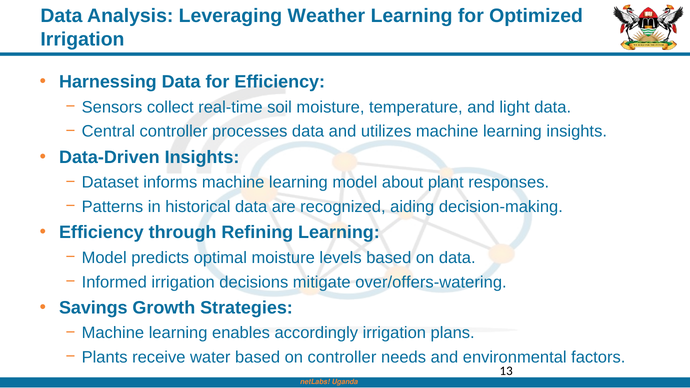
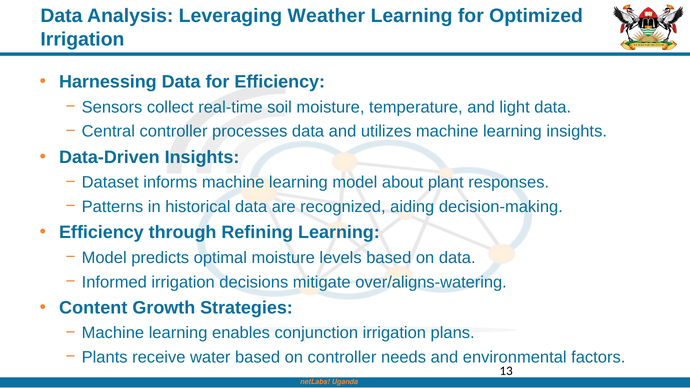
over/offers-watering: over/offers-watering -> over/aligns-watering
Savings: Savings -> Content
accordingly: accordingly -> conjunction
